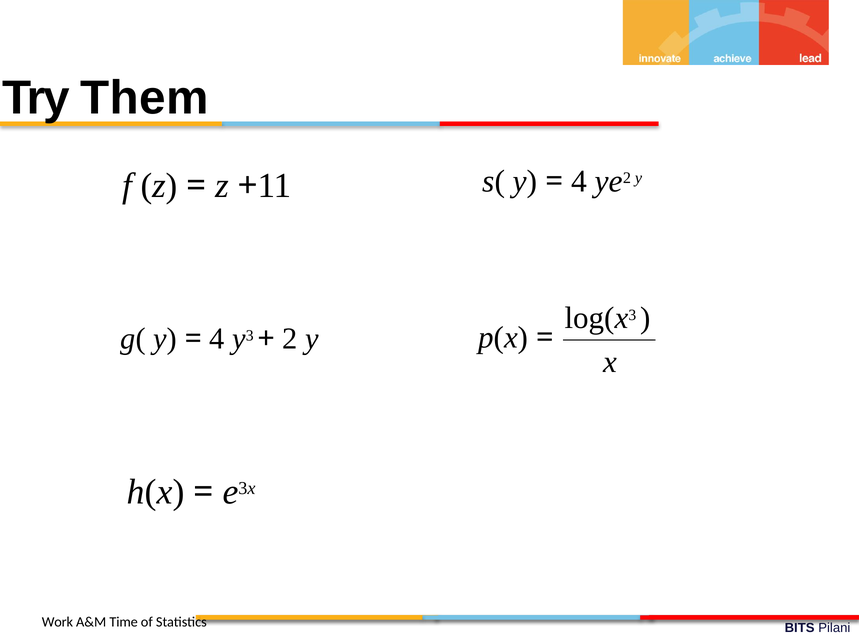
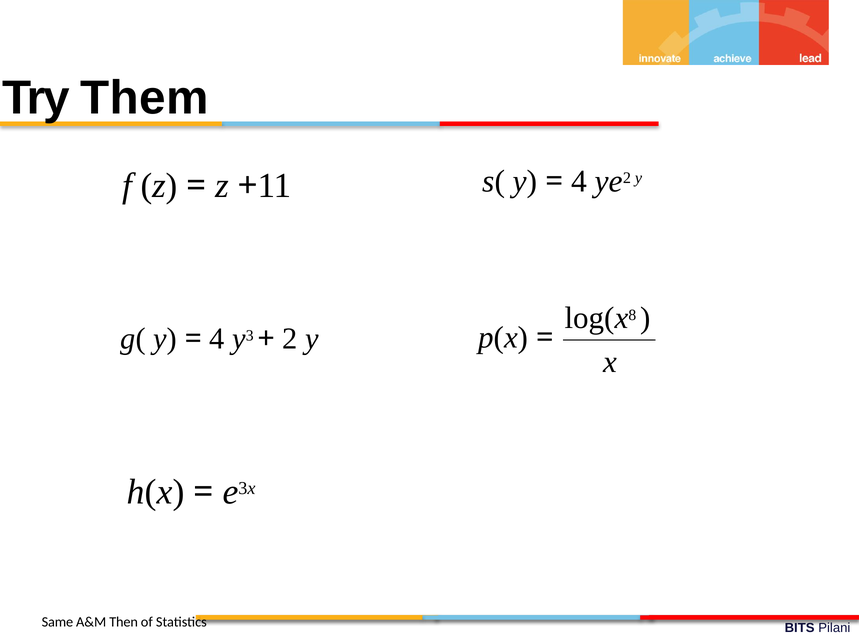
3 at (632, 315): 3 -> 8
Work: Work -> Same
Time: Time -> Then
